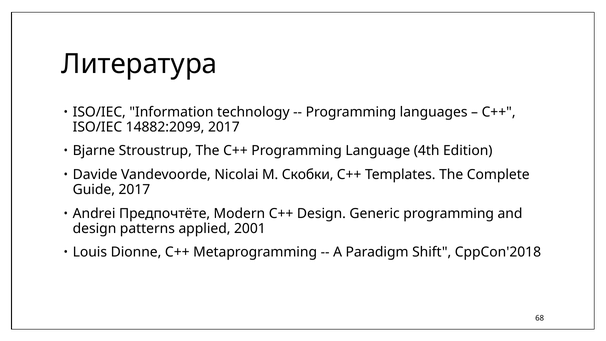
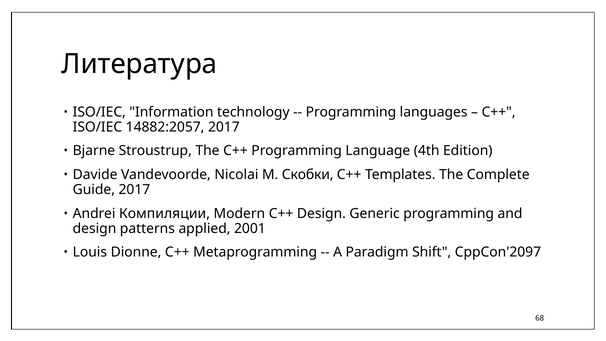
14882:2099: 14882:2099 -> 14882:2057
Предпочтёте: Предпочтёте -> Компиляции
CppCon'2018: CppCon'2018 -> CppCon'2097
